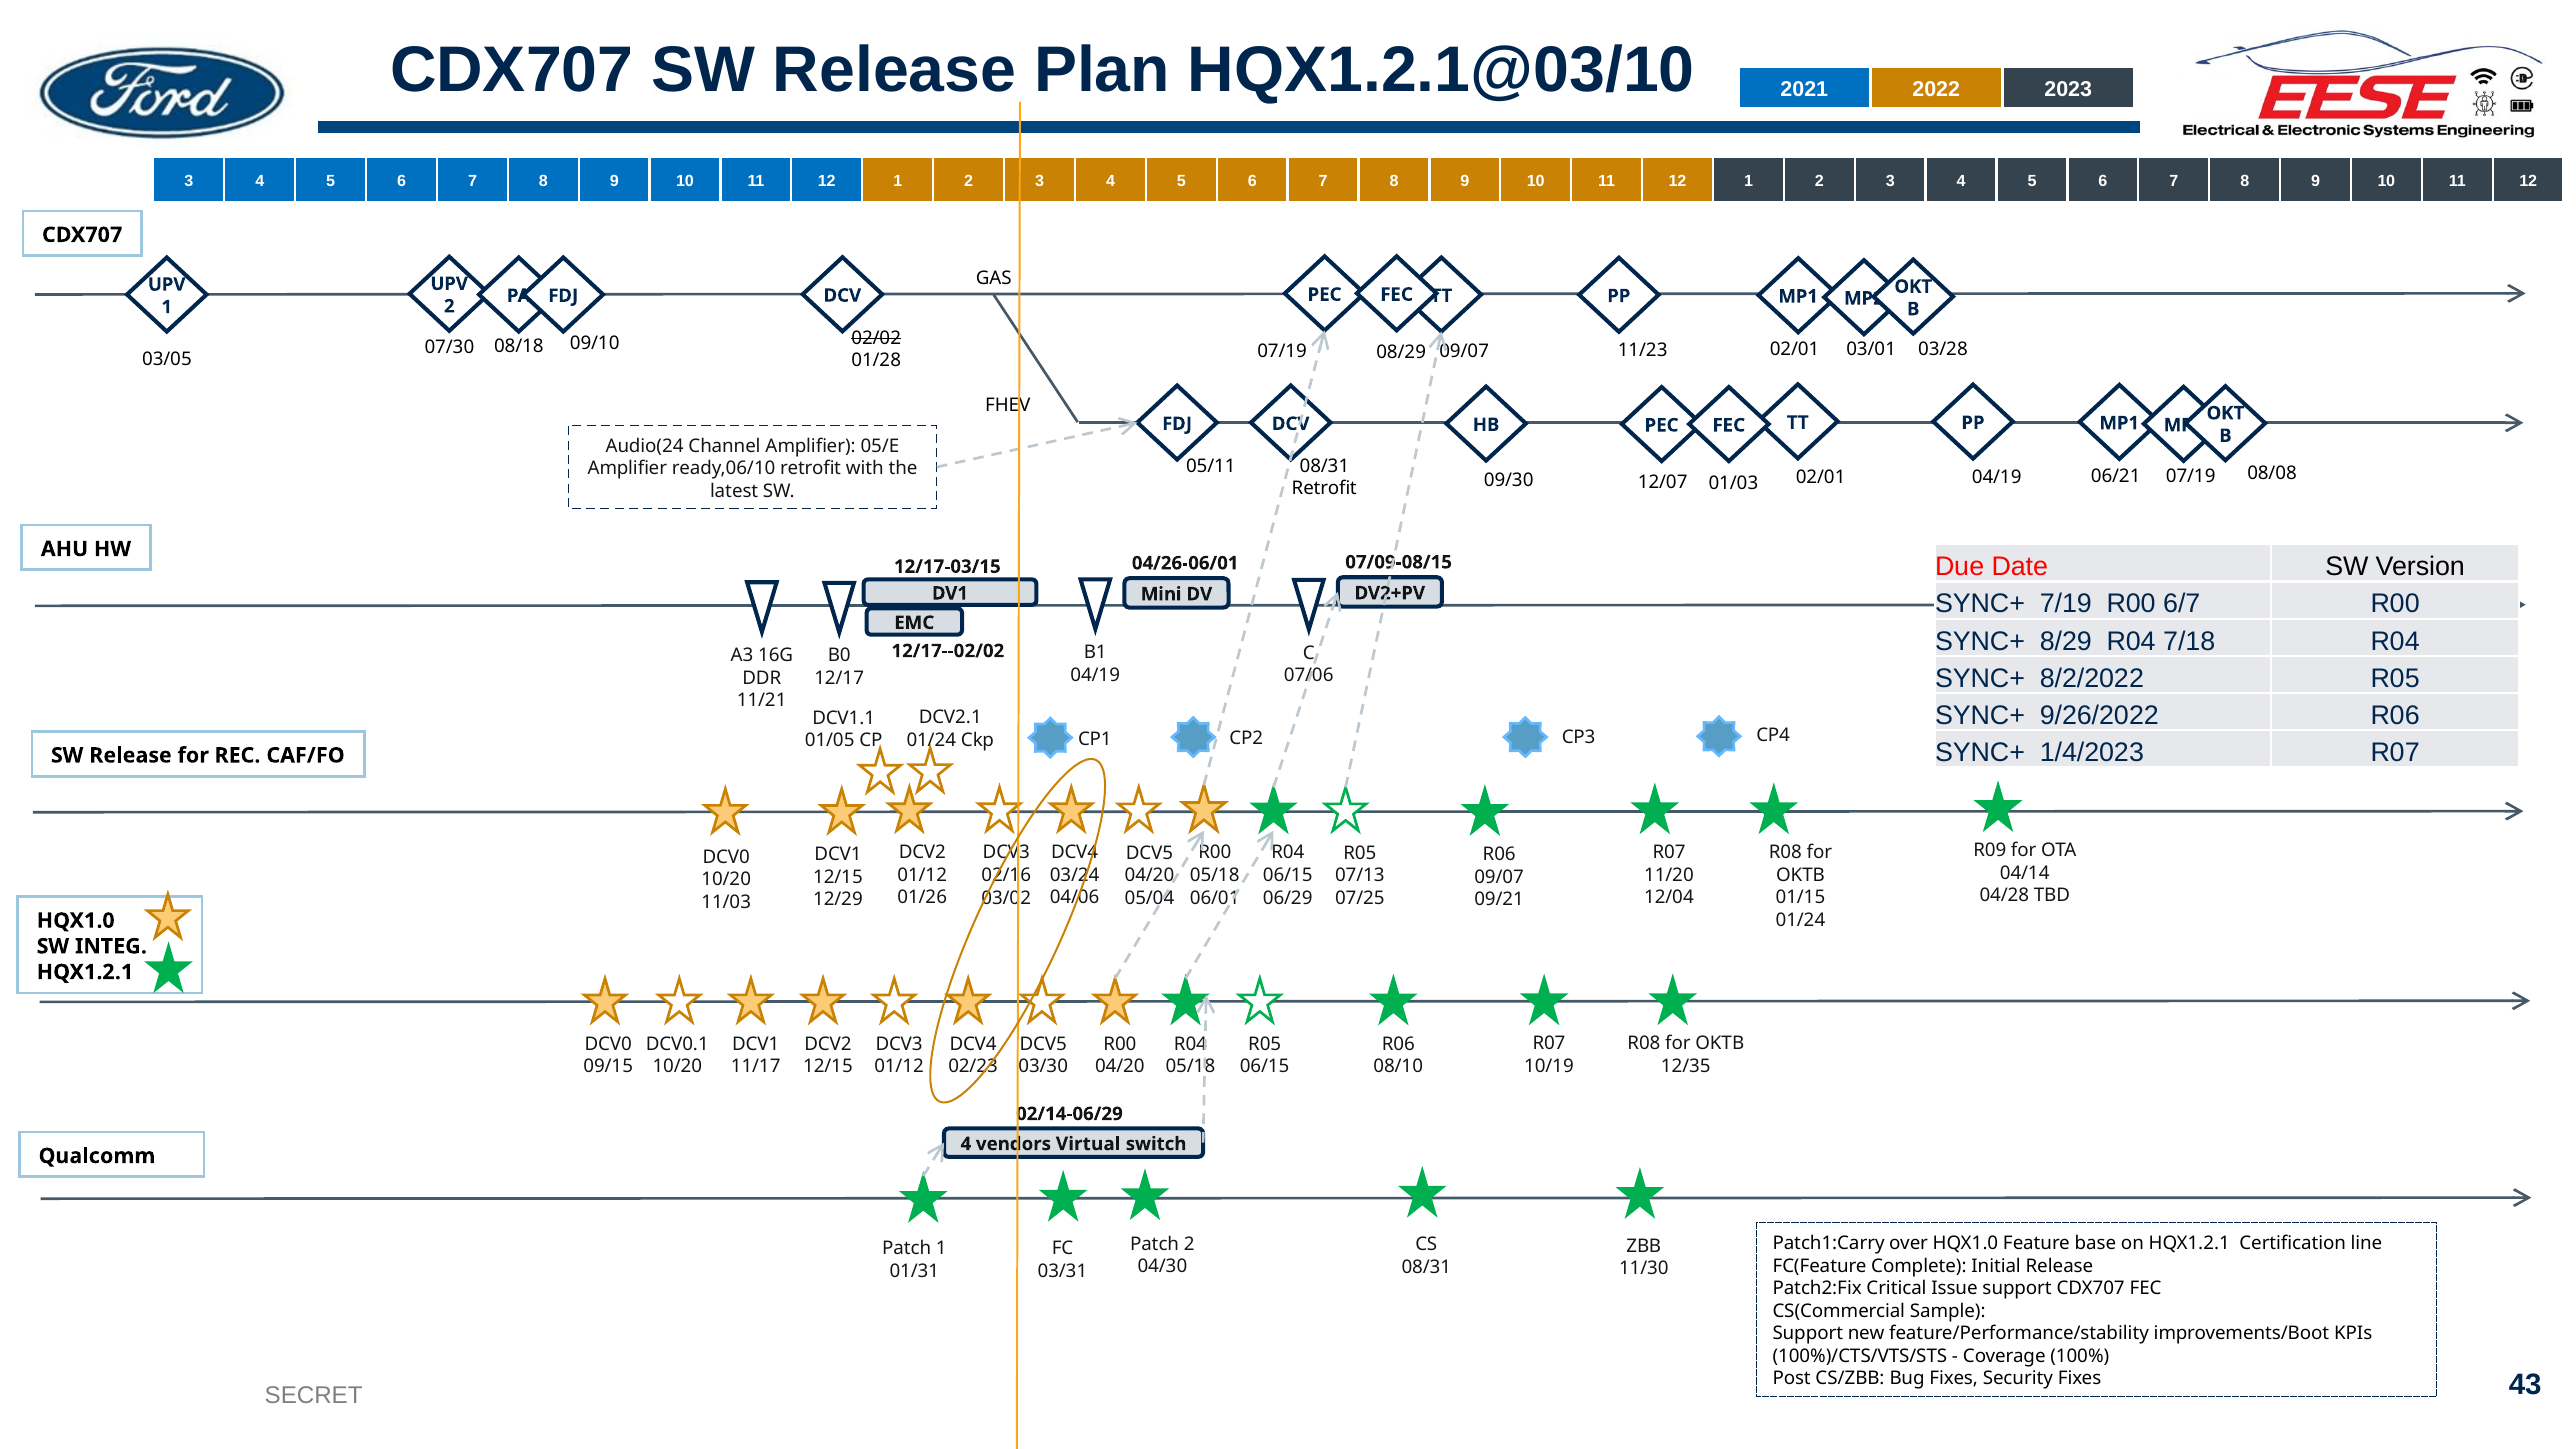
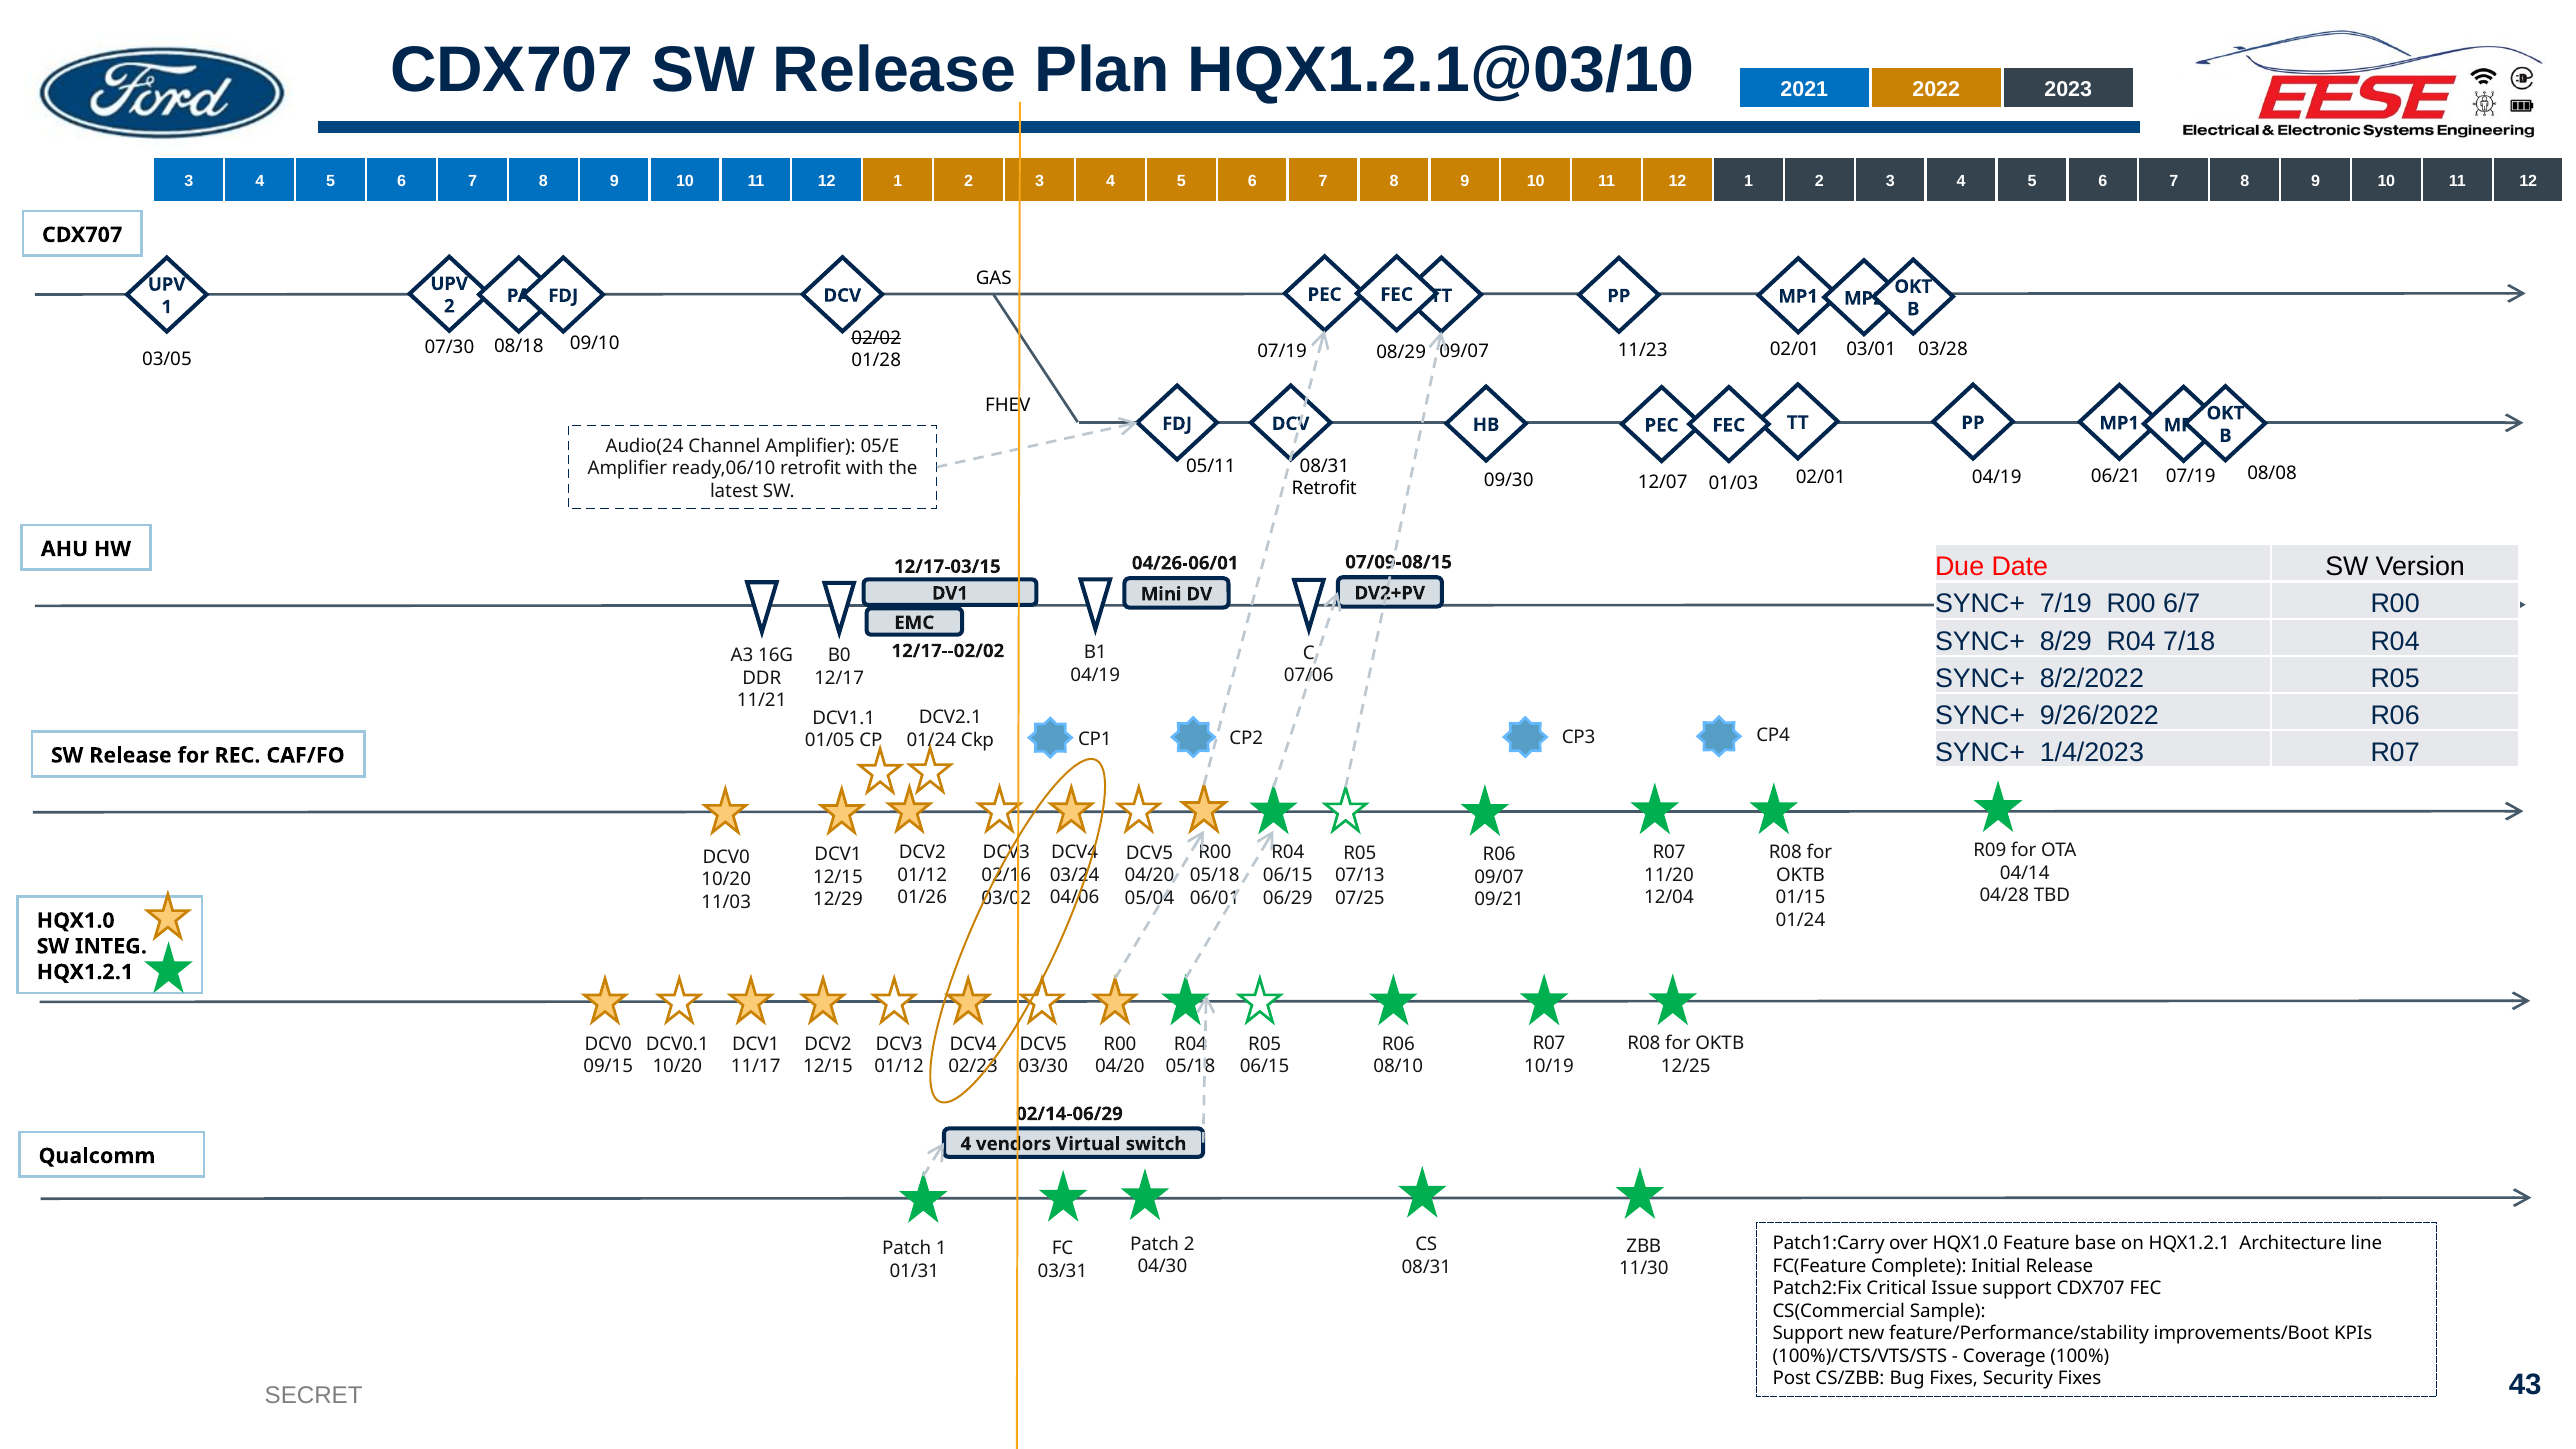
12/35: 12/35 -> 12/25
Certification: Certification -> Architecture
